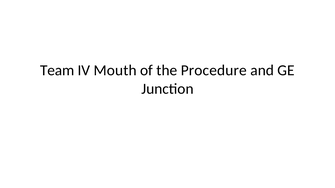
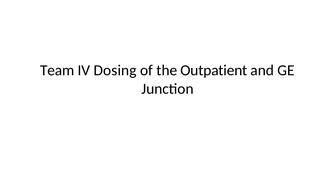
Mouth: Mouth -> Dosing
Procedure: Procedure -> Outpatient
